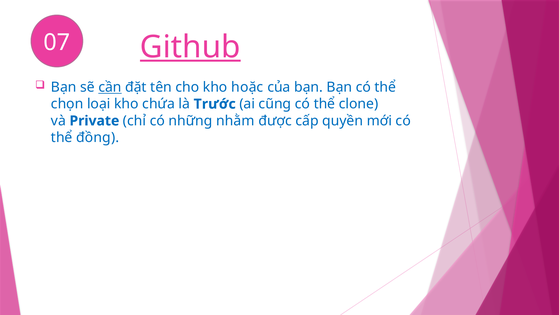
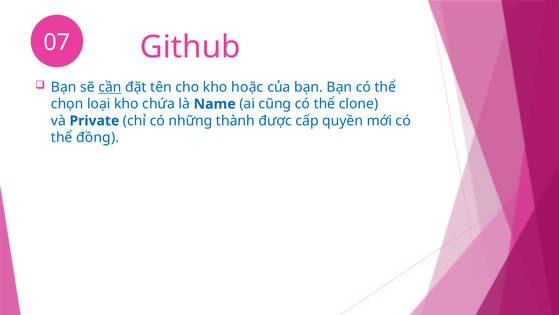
Github underline: present -> none
Trước: Trước -> Name
nhằm: nhằm -> thành
